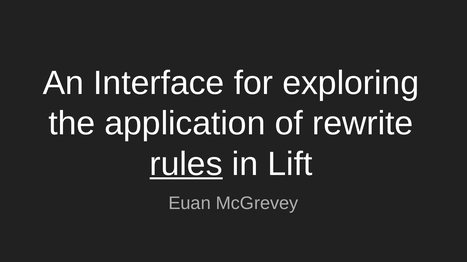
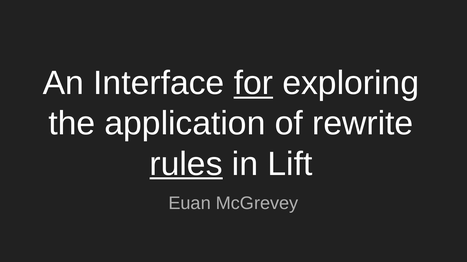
for underline: none -> present
